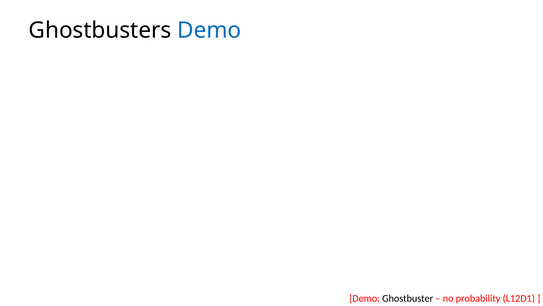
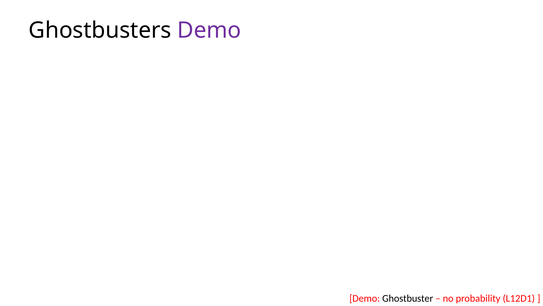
Demo at (209, 30) colour: blue -> purple
